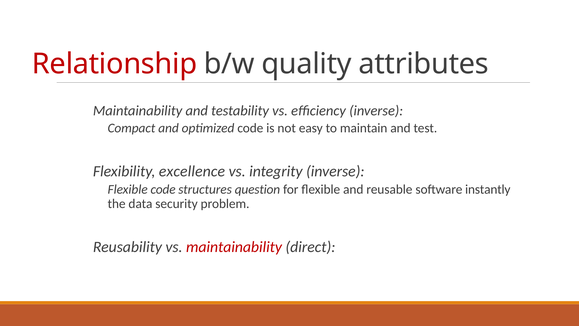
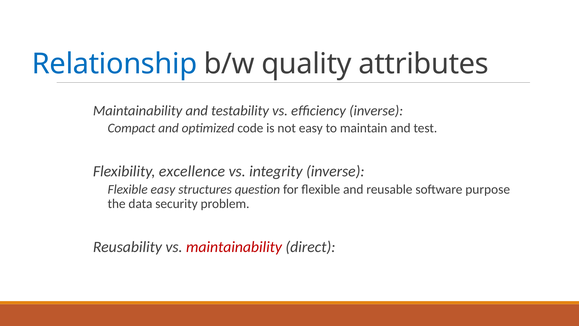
Relationship colour: red -> blue
Flexible code: code -> easy
instantly: instantly -> purpose
